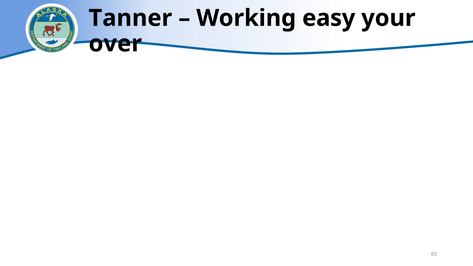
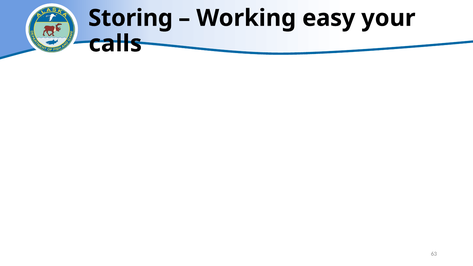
Tanner: Tanner -> Storing
over: over -> calls
